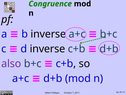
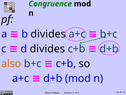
b inverse: inverse -> divides
d inverse: inverse -> divides
also colour: purple -> orange
